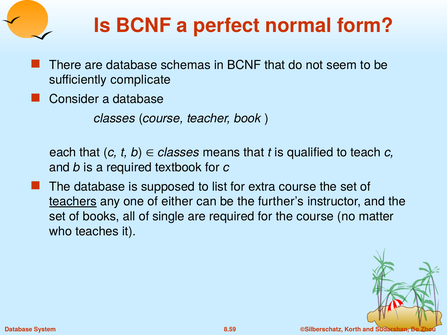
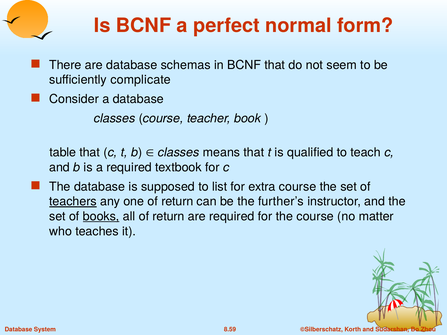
each: each -> table
one of either: either -> return
books underline: none -> present
all of single: single -> return
